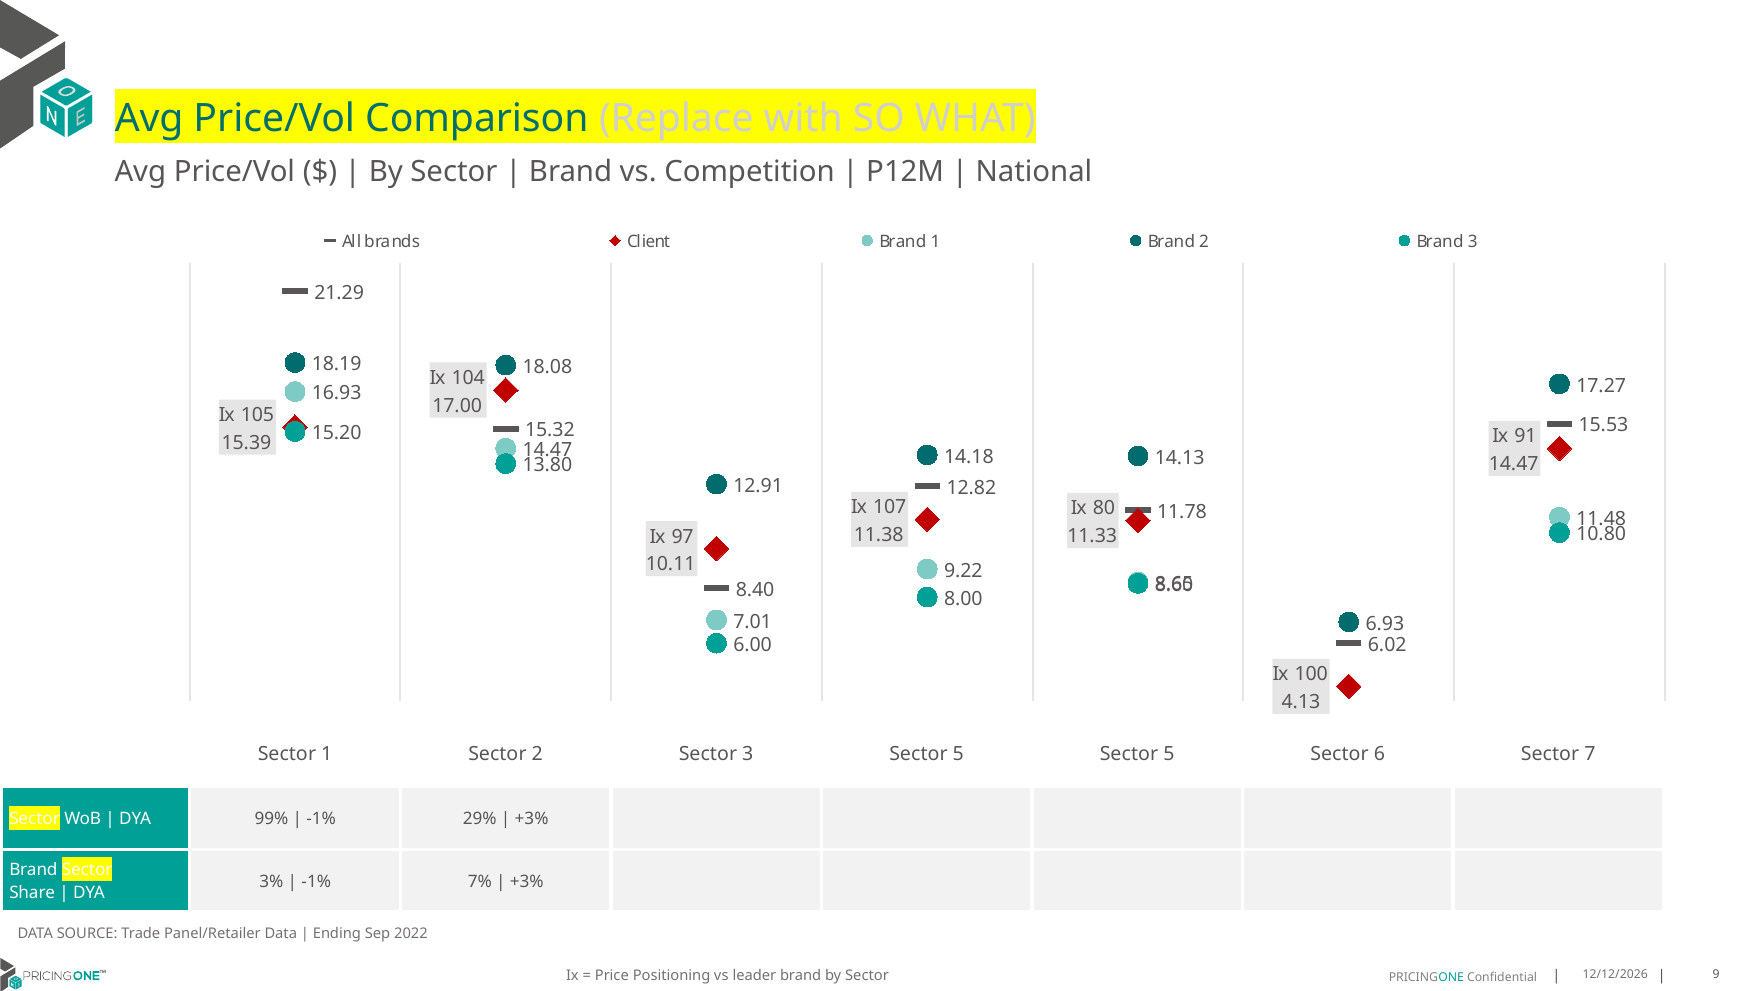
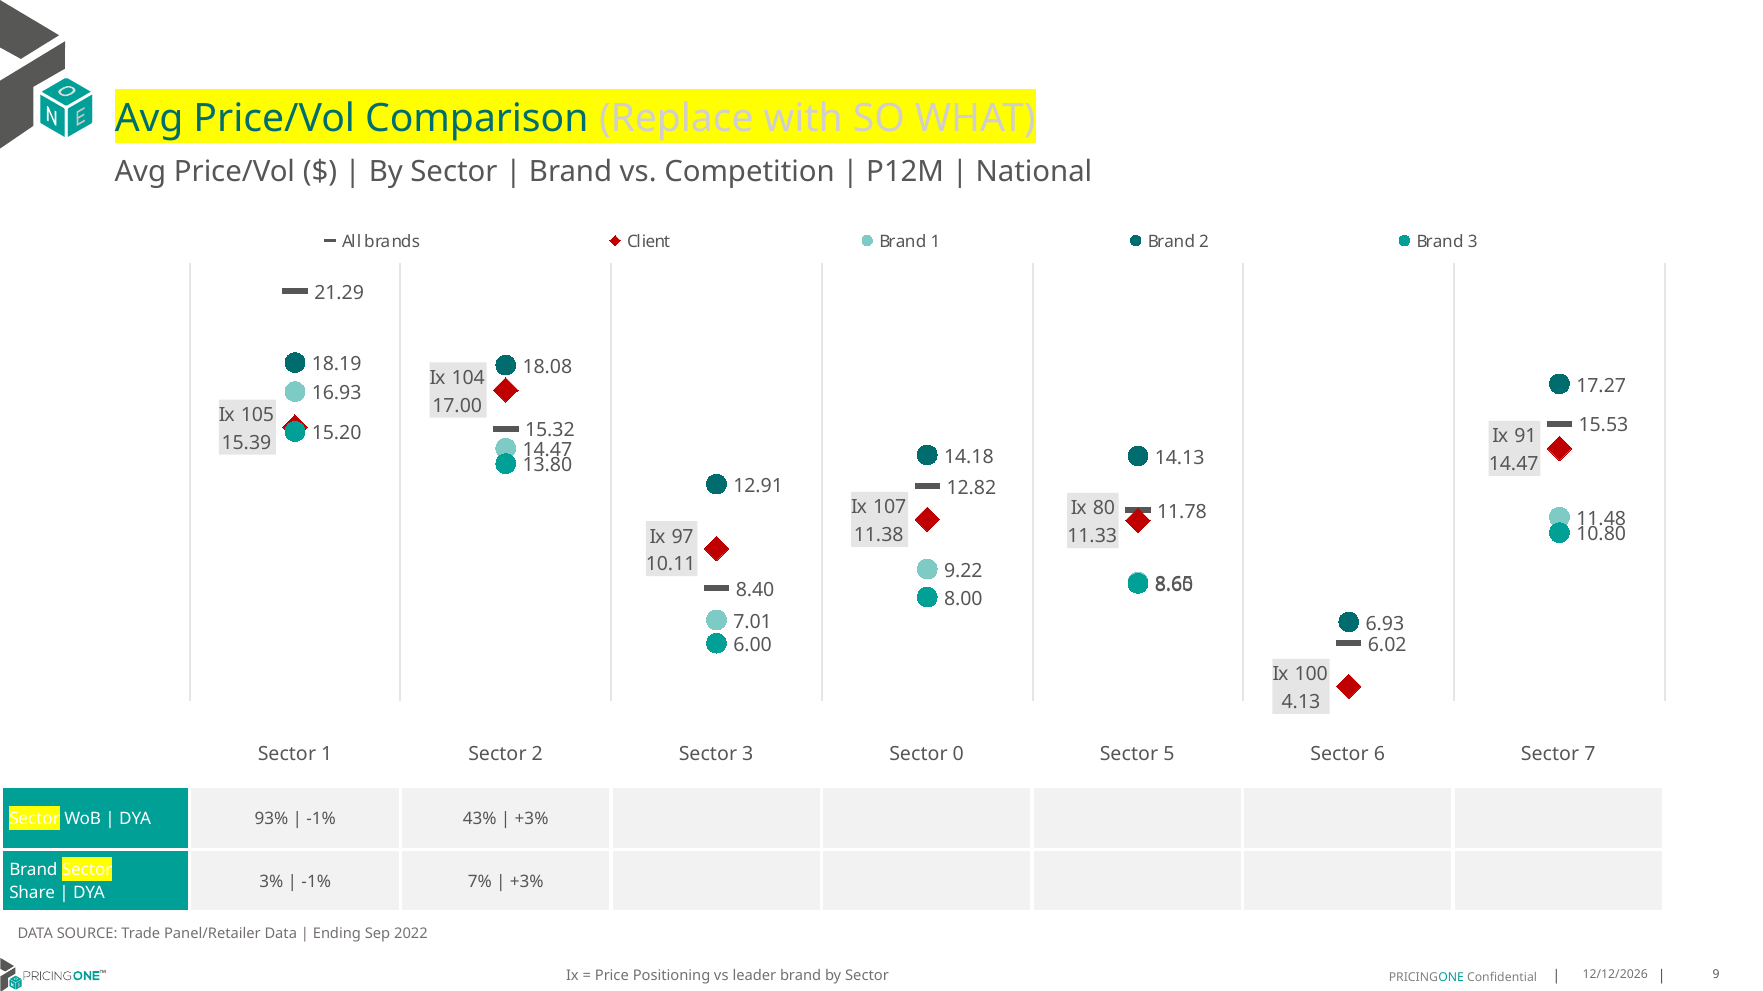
3 Sector 5: 5 -> 0
99%: 99% -> 93%
29%: 29% -> 43%
